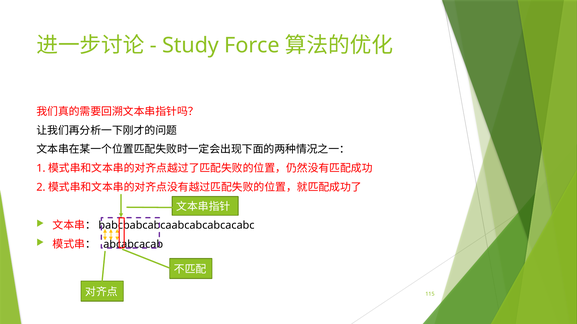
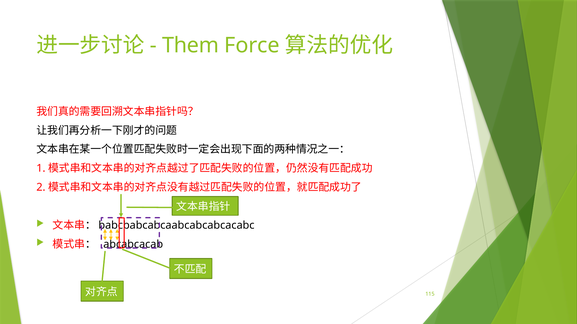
Study: Study -> Them
